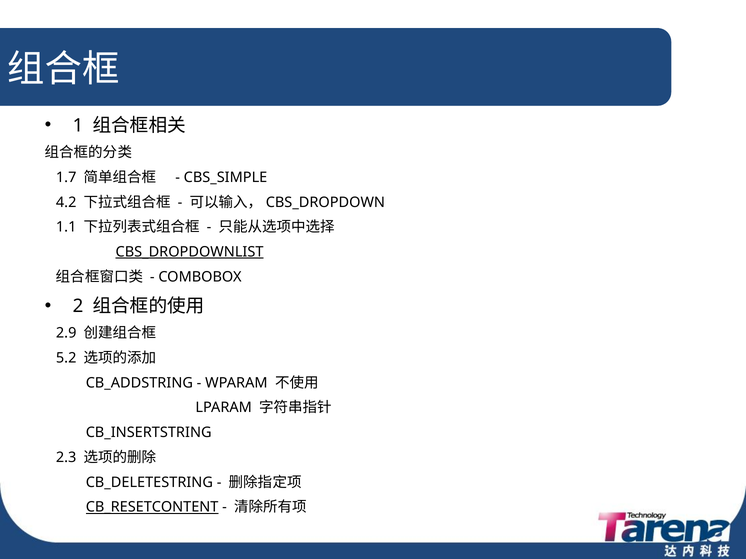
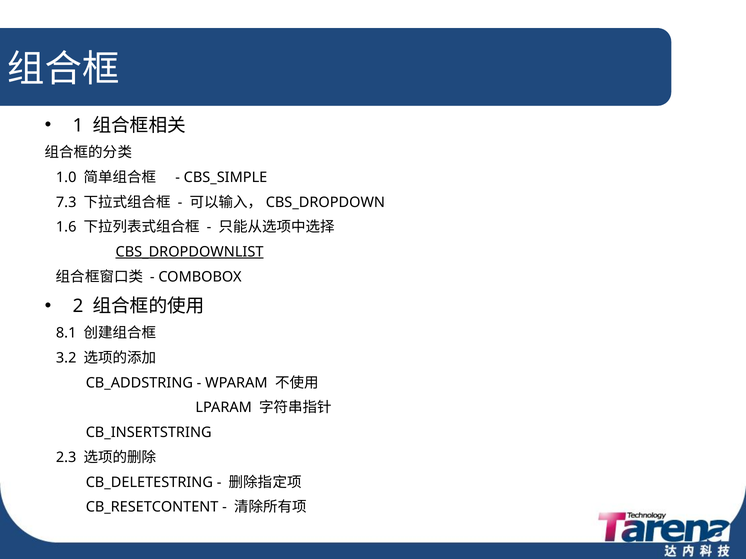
1.7: 1.7 -> 1.0
4.2: 4.2 -> 7.3
1.1: 1.1 -> 1.6
2.9: 2.9 -> 8.1
5.2: 5.2 -> 3.2
CB_RESETCONTENT underline: present -> none
